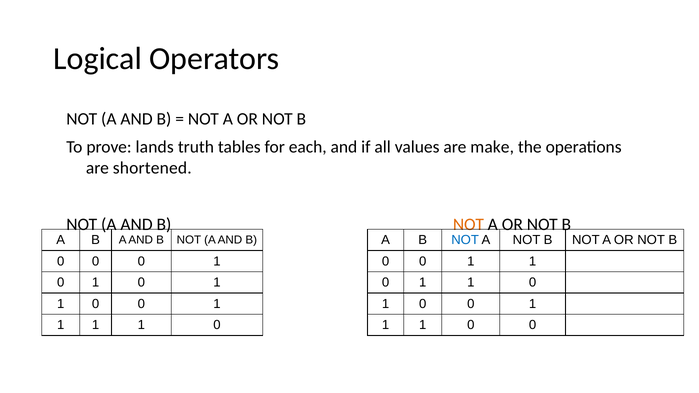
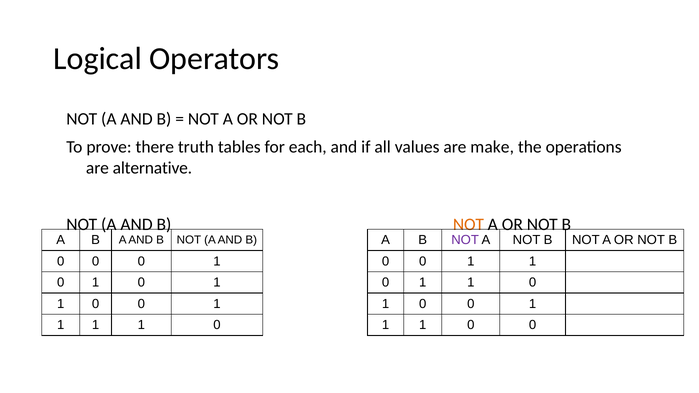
lands: lands -> there
shortened: shortened -> alternative
NOT at (465, 240) colour: blue -> purple
